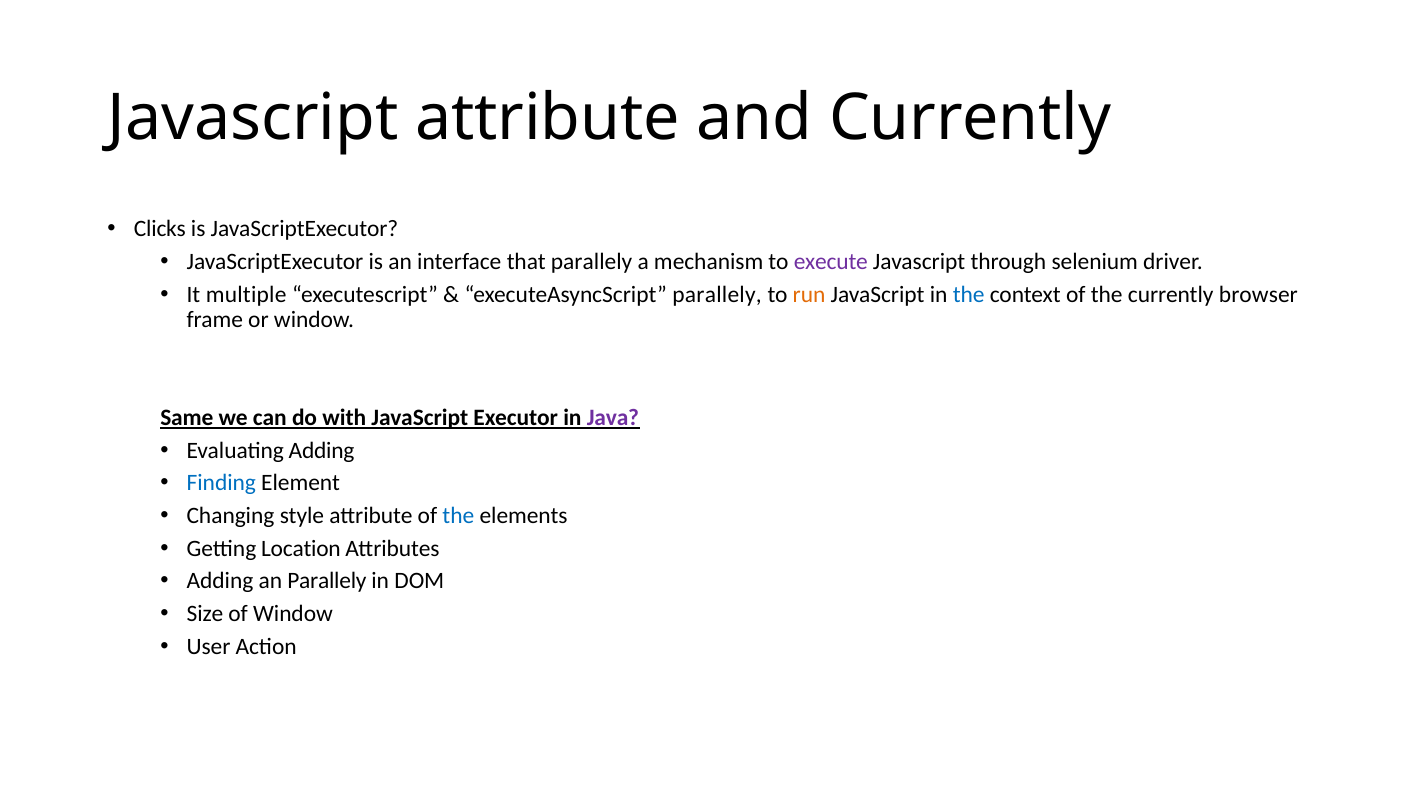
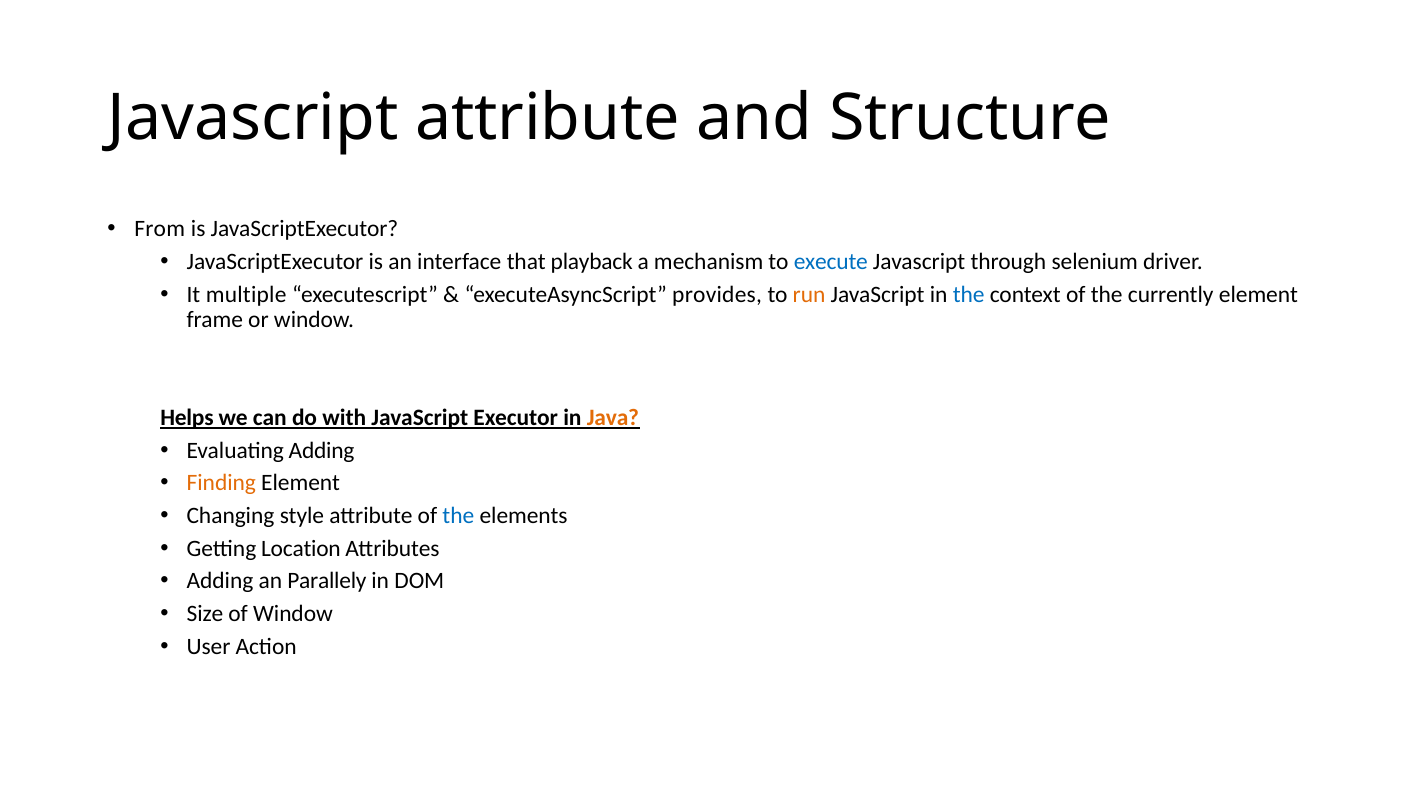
and Currently: Currently -> Structure
Clicks: Clicks -> From
that parallely: parallely -> playback
execute colour: purple -> blue
executeAsyncScript parallely: parallely -> provides
currently browser: browser -> element
Same: Same -> Helps
Java colour: purple -> orange
Finding colour: blue -> orange
